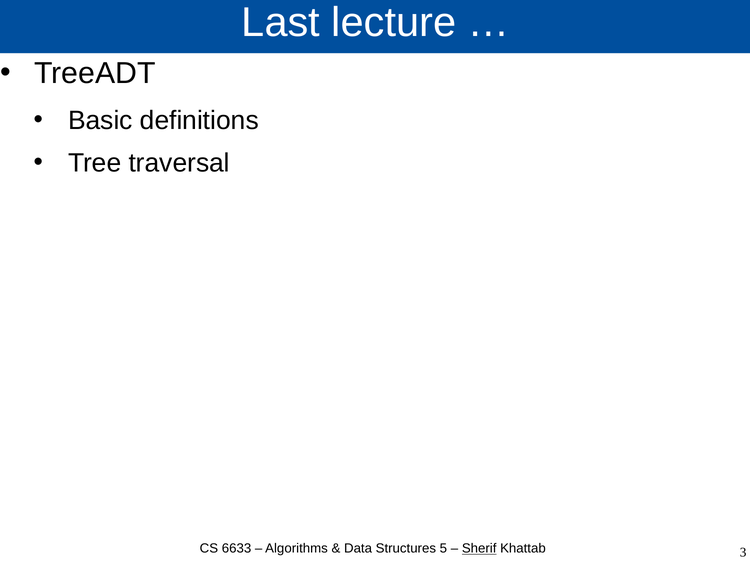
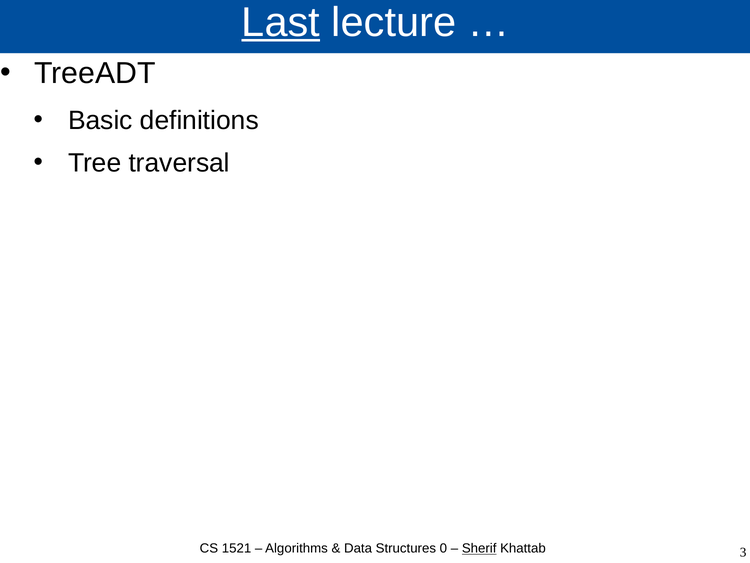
Last underline: none -> present
6633: 6633 -> 1521
5: 5 -> 0
